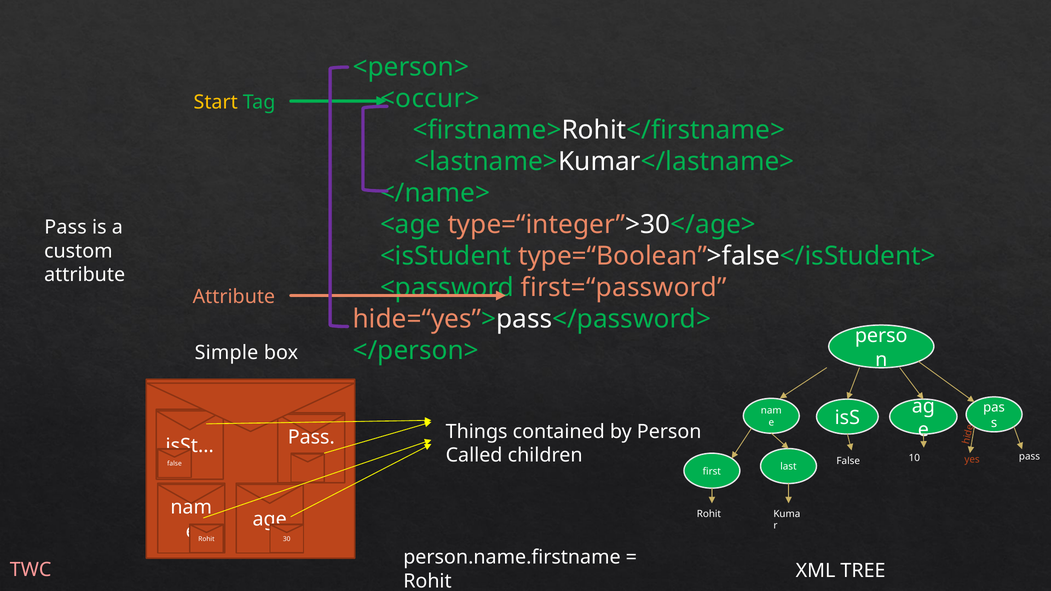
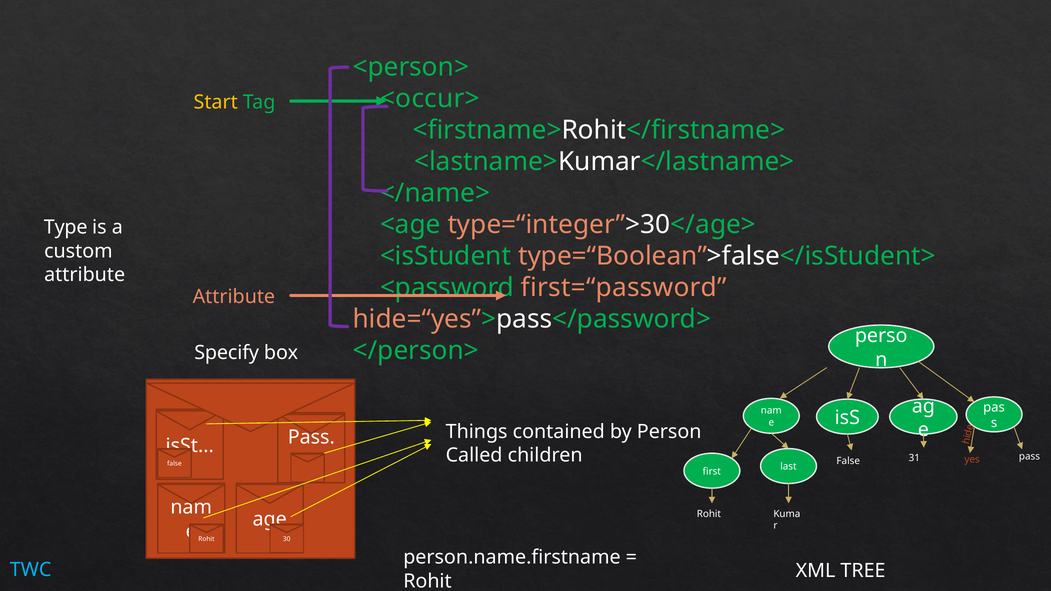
Pass at (66, 227): Pass -> Type
Simple: Simple -> Specify
10: 10 -> 31
TWC colour: pink -> light blue
